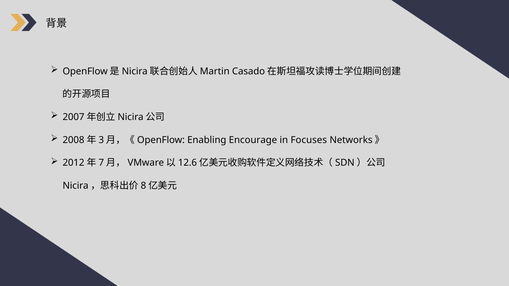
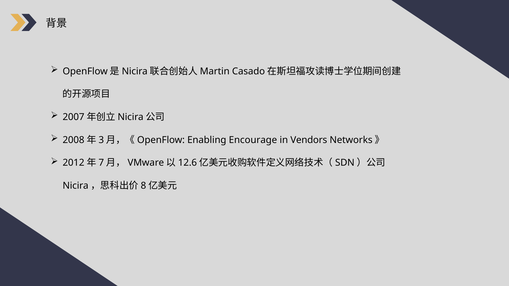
Focuses: Focuses -> Vendors
